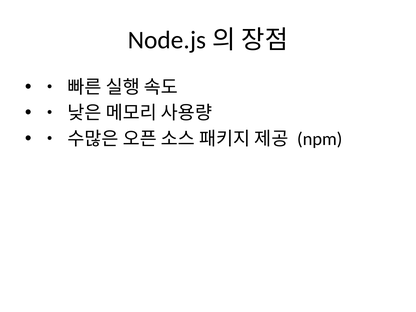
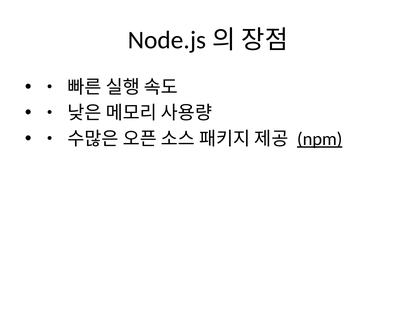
npm underline: none -> present
